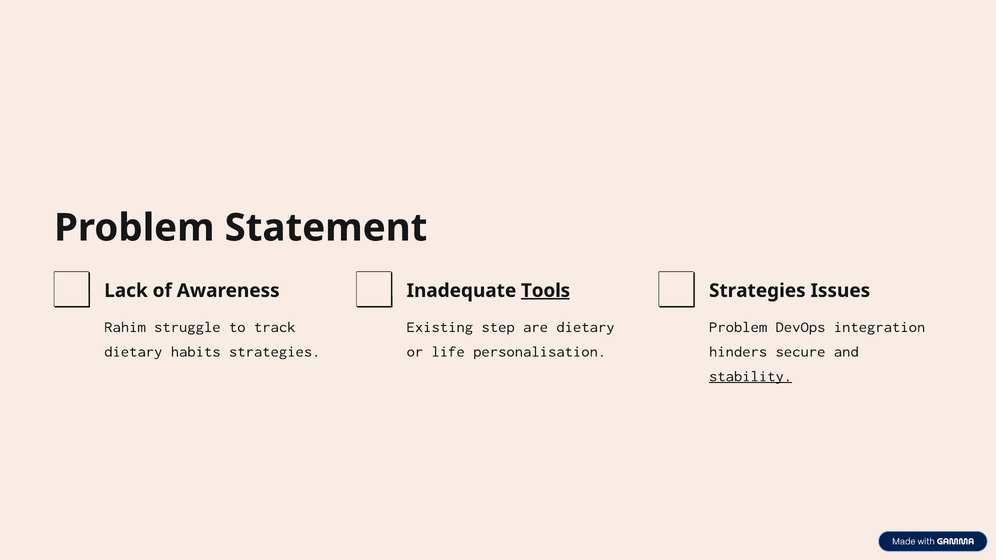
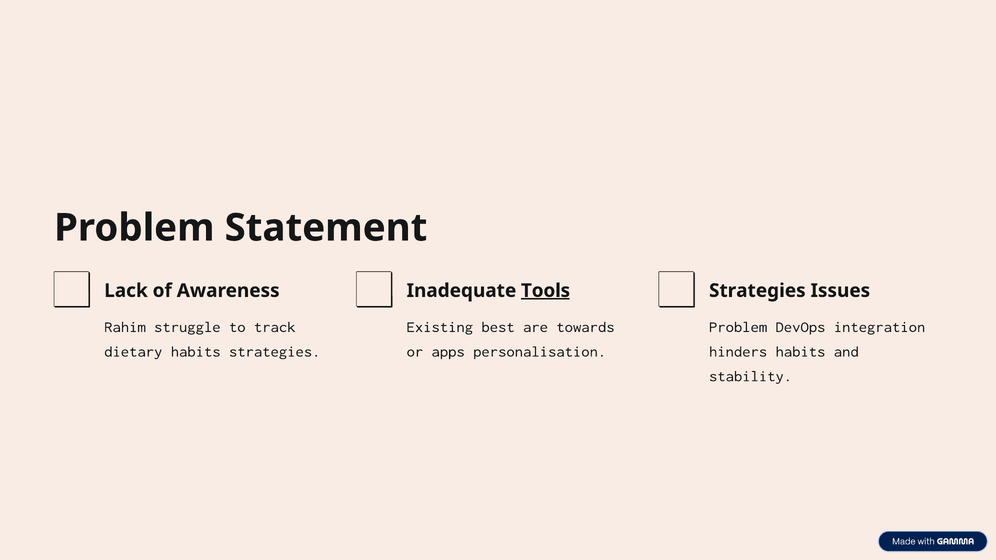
step: step -> best
are dietary: dietary -> towards
life: life -> apps
hinders secure: secure -> habits
stability underline: present -> none
